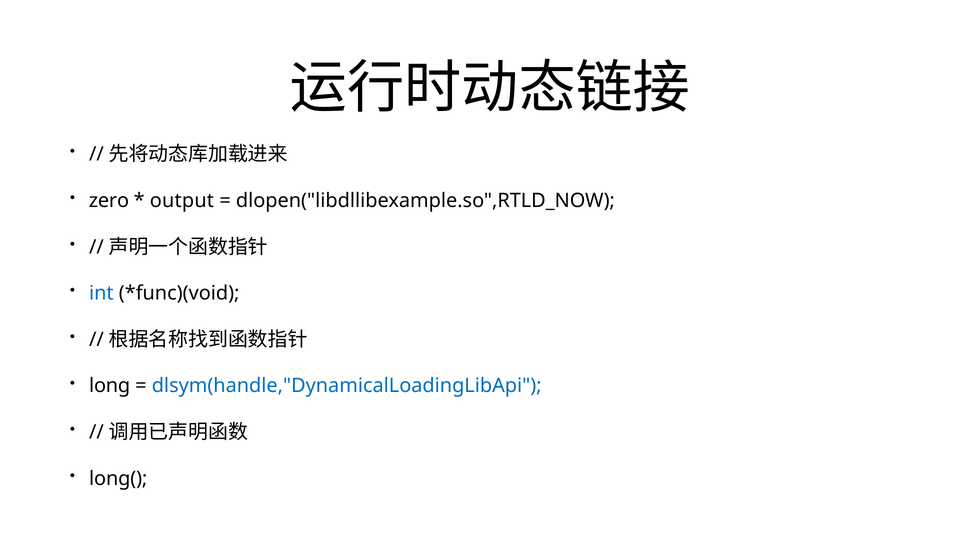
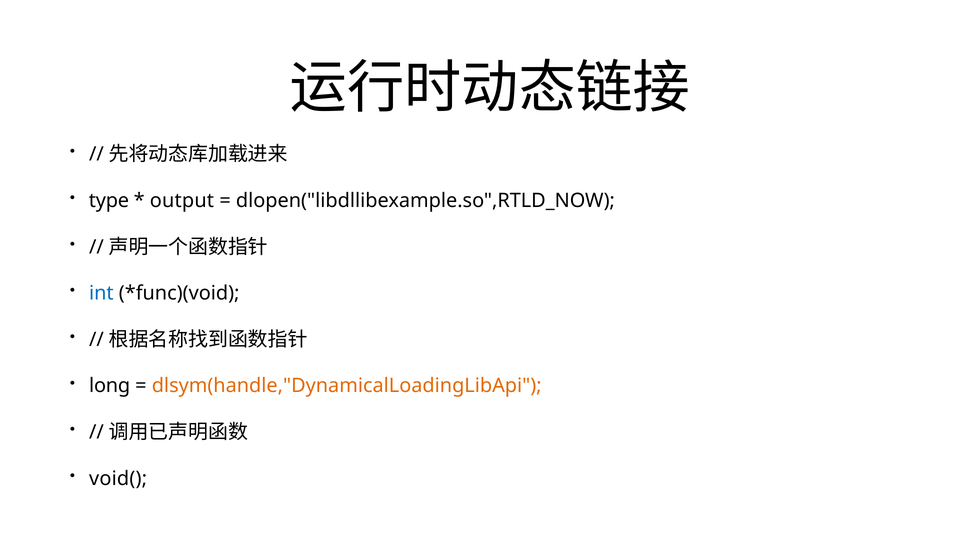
zero: zero -> type
dlsym(handle,"DynamicalLoadingLibApi colour: blue -> orange
long(: long( -> void(
